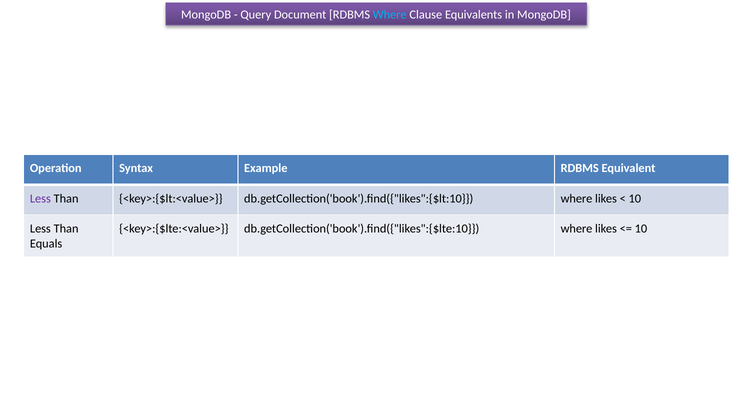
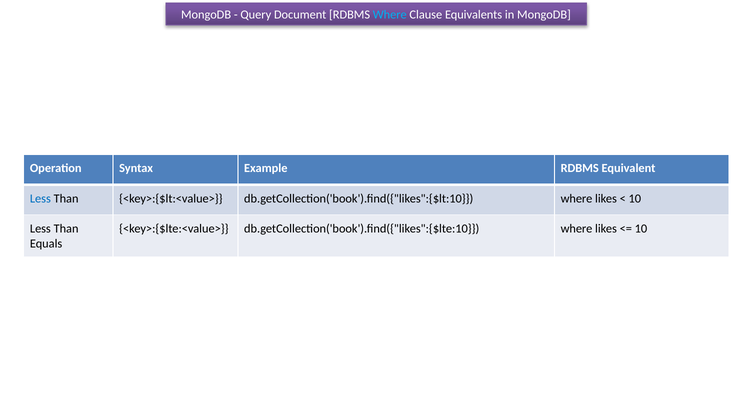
Less at (40, 198) colour: purple -> blue
